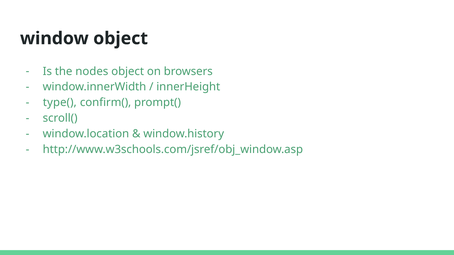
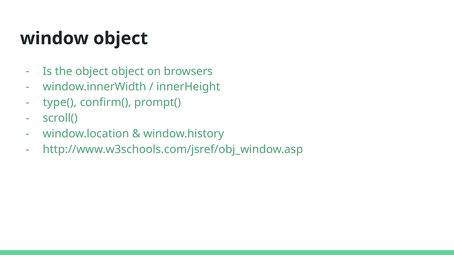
the nodes: nodes -> object
